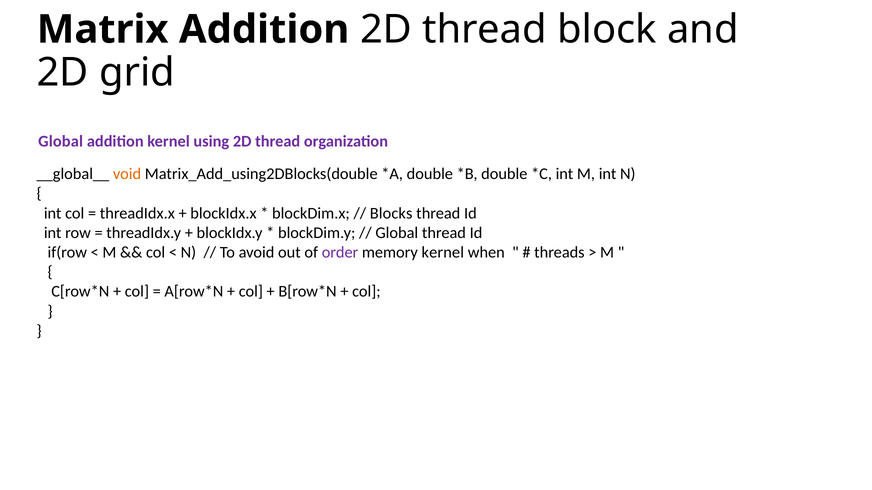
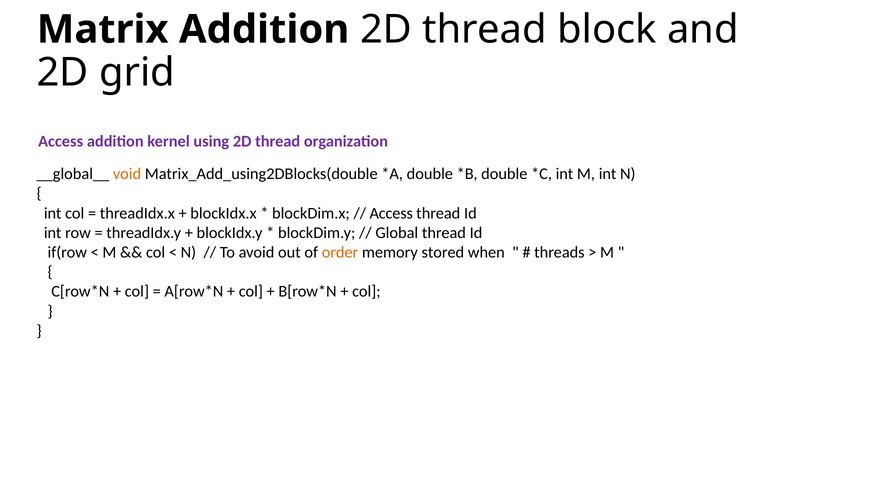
Global at (61, 141): Global -> Access
Blocks at (391, 213): Blocks -> Access
order colour: purple -> orange
memory kernel: kernel -> stored
